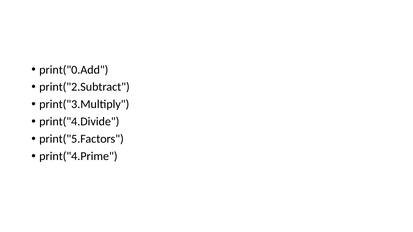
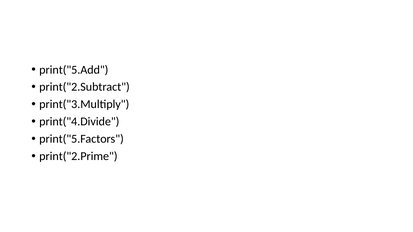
print("0.Add: print("0.Add -> print("5.Add
print("4.Prime: print("4.Prime -> print("2.Prime
